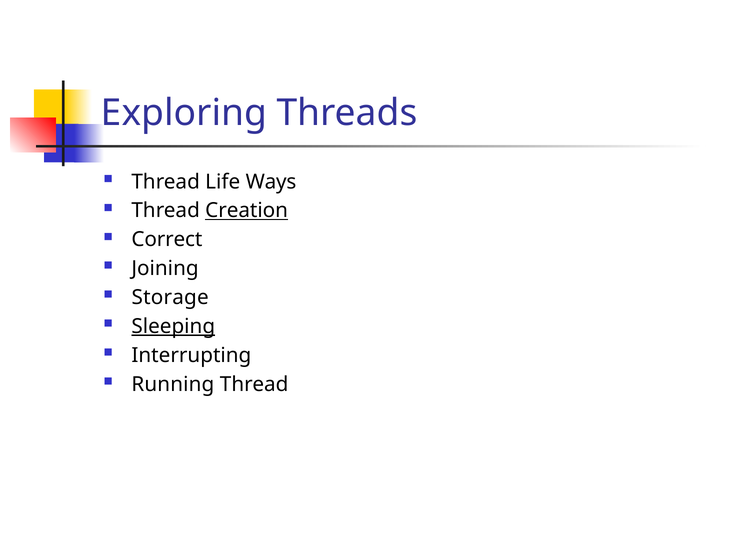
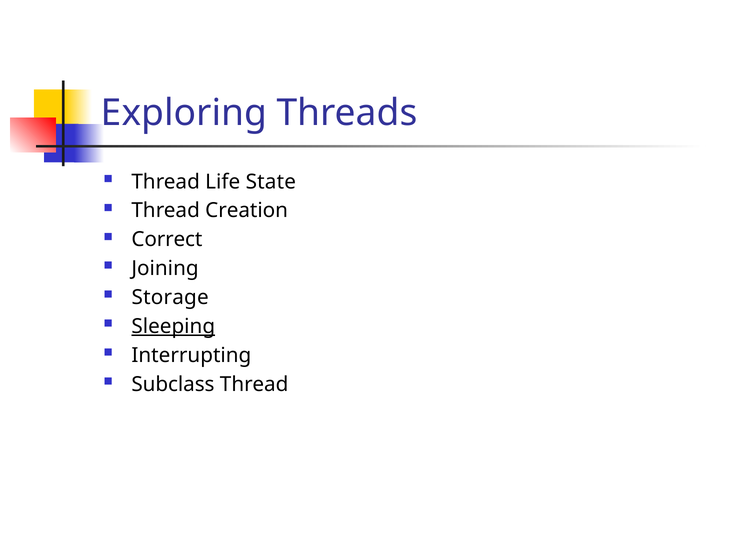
Ways: Ways -> State
Creation underline: present -> none
Running: Running -> Subclass
